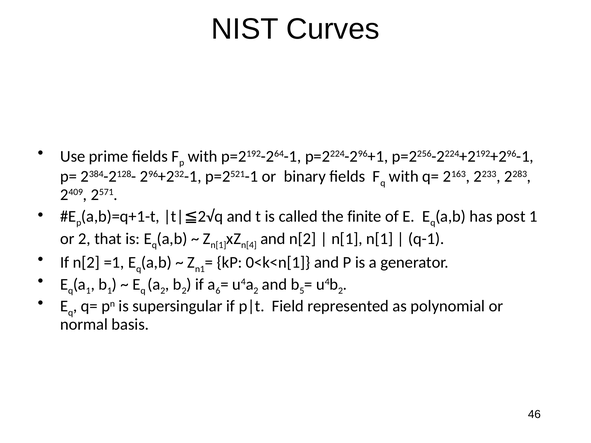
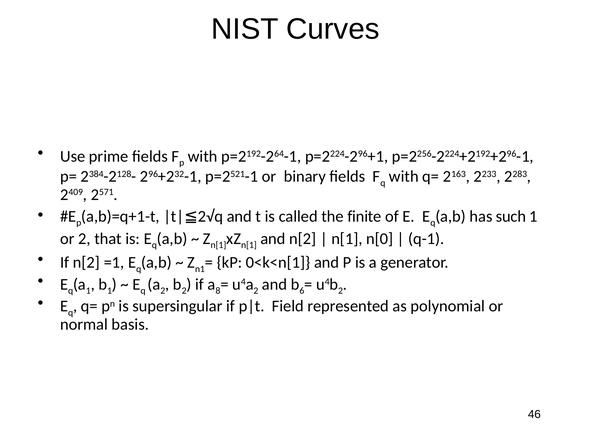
post: post -> such
n[4 at (249, 245): n[4 -> n[1
n[1 n[1: n[1 -> n[0
6: 6 -> 8
5: 5 -> 6
